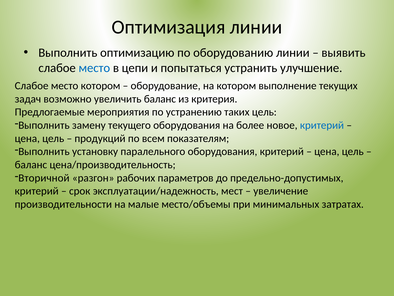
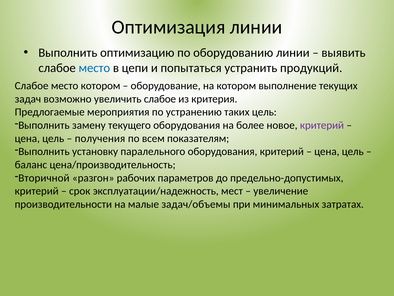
улучшение: улучшение -> продукций
увеличить баланс: баланс -> слабое
критерий at (322, 125) colour: blue -> purple
продукций: продукций -> получения
место/объемы: место/объемы -> задач/объемы
